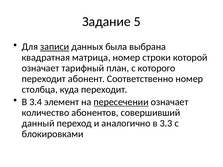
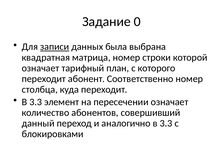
5: 5 -> 0
3.4 at (36, 102): 3.4 -> 3.3
пересечении underline: present -> none
